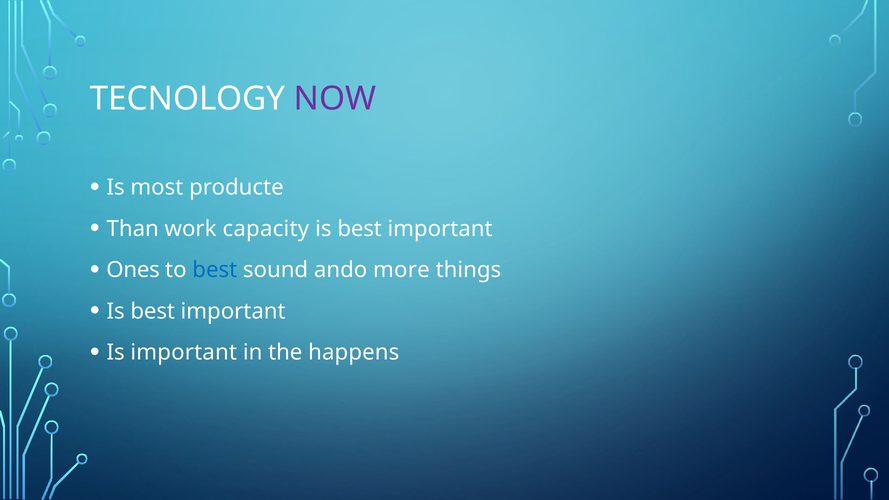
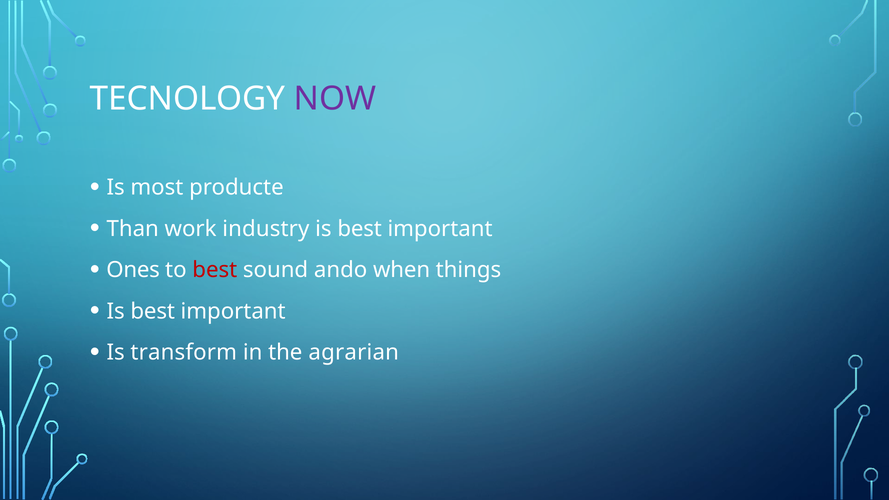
capacity: capacity -> industry
best at (215, 270) colour: blue -> red
more: more -> when
Is important: important -> transform
happens: happens -> agrarian
